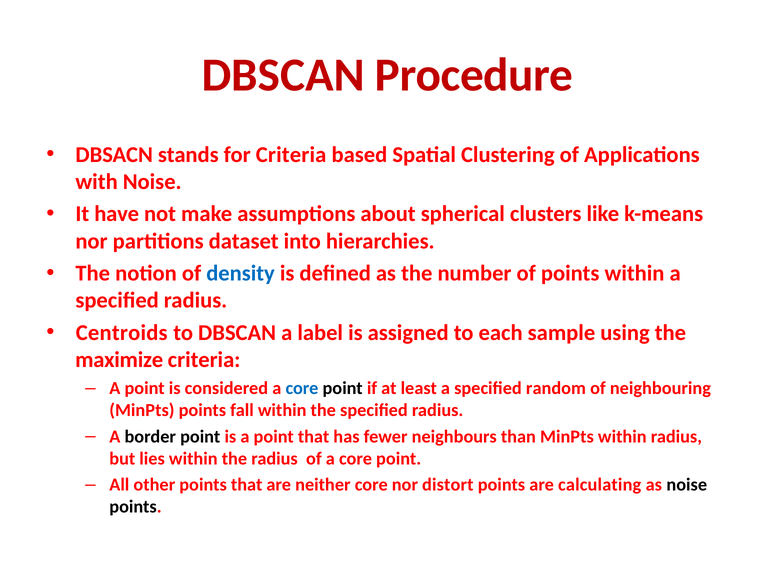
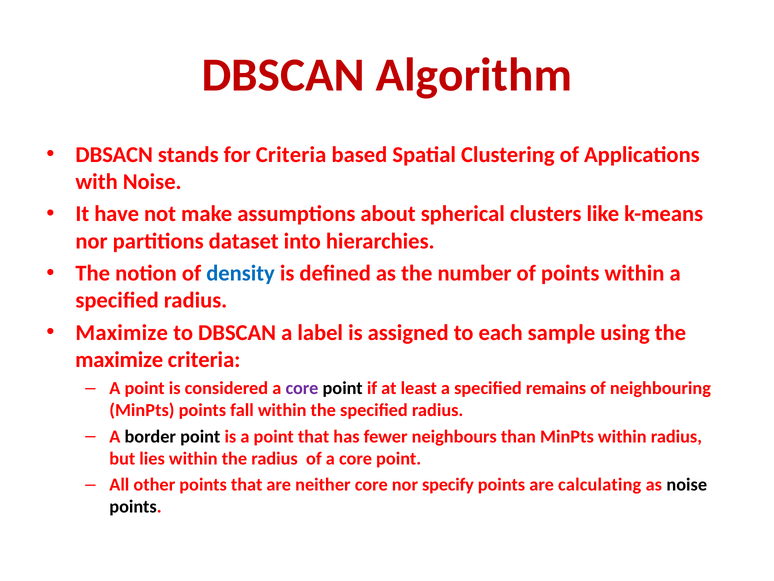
Procedure: Procedure -> Algorithm
Centroids at (122, 332): Centroids -> Maximize
core at (302, 388) colour: blue -> purple
random: random -> remains
distort: distort -> specify
